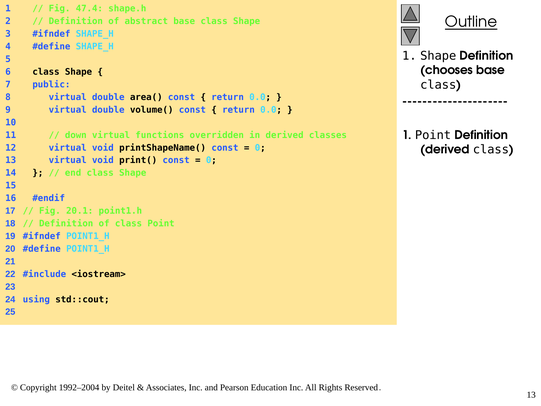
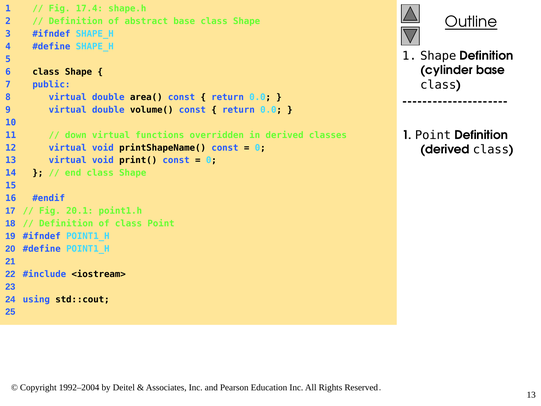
47.4: 47.4 -> 17.4
chooses: chooses -> cylinder
